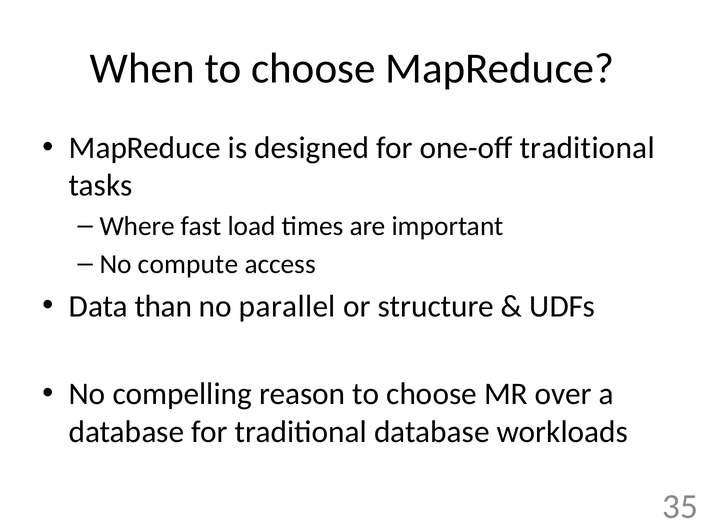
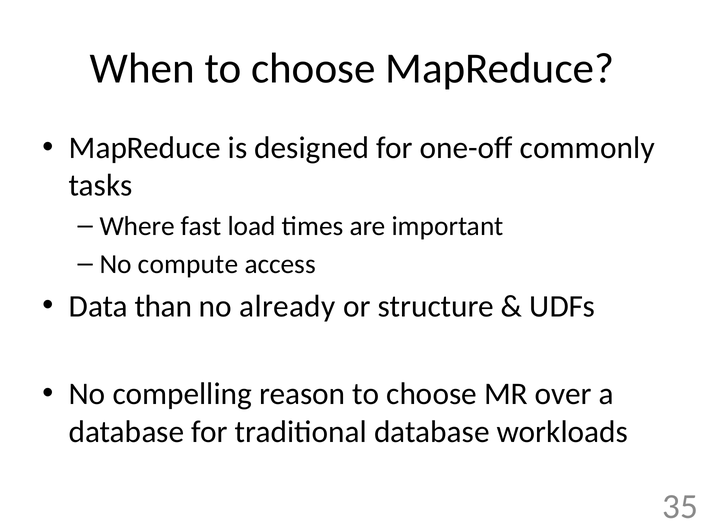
one-off traditional: traditional -> commonly
parallel: parallel -> already
